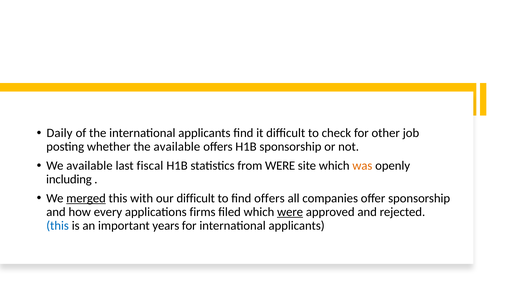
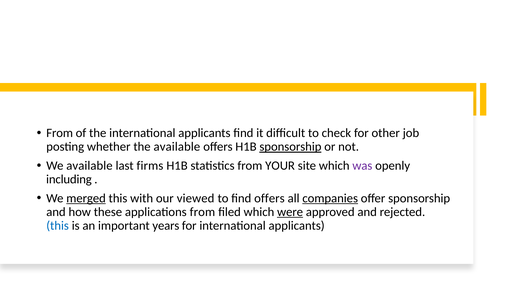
Daily at (60, 133): Daily -> From
sponsorship at (290, 147) underline: none -> present
fiscal: fiscal -> firms
from WERE: WERE -> YOUR
was colour: orange -> purple
our difficult: difficult -> viewed
companies underline: none -> present
every: every -> these
applications firms: firms -> from
